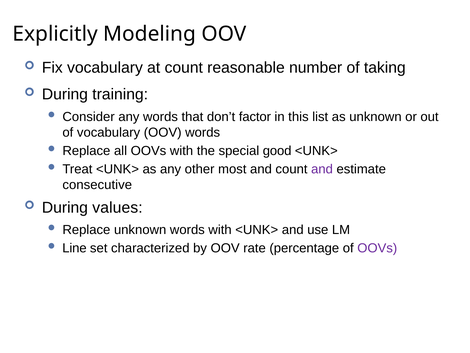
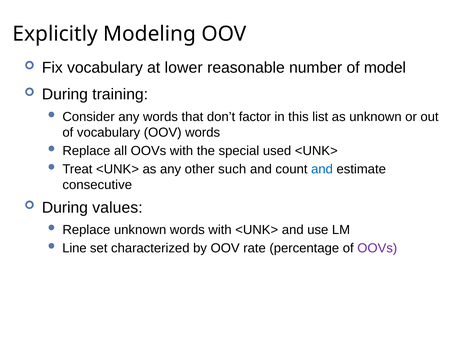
at count: count -> lower
taking: taking -> model
good: good -> used
most: most -> such
and at (322, 169) colour: purple -> blue
